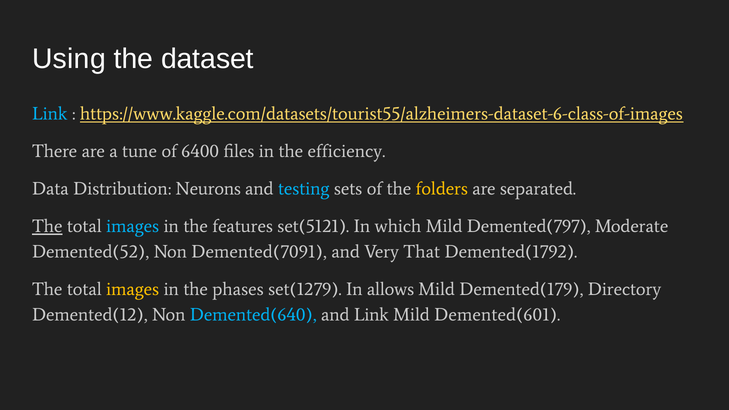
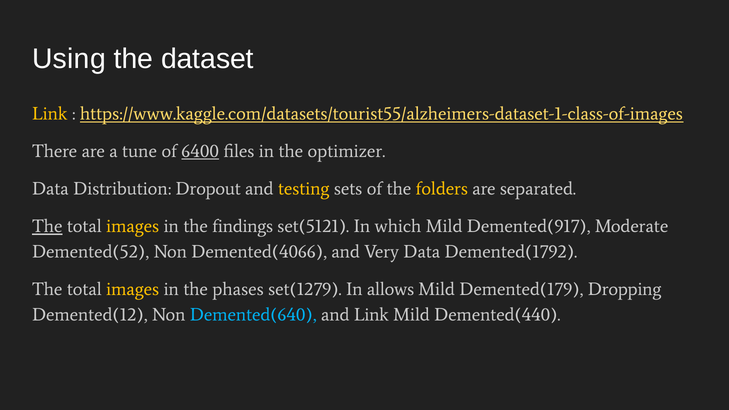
Link at (50, 114) colour: light blue -> yellow
https://www.kaggle.com/datasets/tourist55/alzheimers-dataset-6-class-of-images: https://www.kaggle.com/datasets/tourist55/alzheimers-dataset-6-class-of-images -> https://www.kaggle.com/datasets/tourist55/alzheimers-dataset-1-class-of-images
6400 underline: none -> present
efficiency: efficiency -> optimizer
Neurons: Neurons -> Dropout
testing colour: light blue -> yellow
images at (133, 226) colour: light blue -> yellow
features: features -> findings
Demented(797: Demented(797 -> Demented(917
Demented(7091: Demented(7091 -> Demented(4066
Very That: That -> Data
Directory: Directory -> Dropping
Demented(601: Demented(601 -> Demented(440
